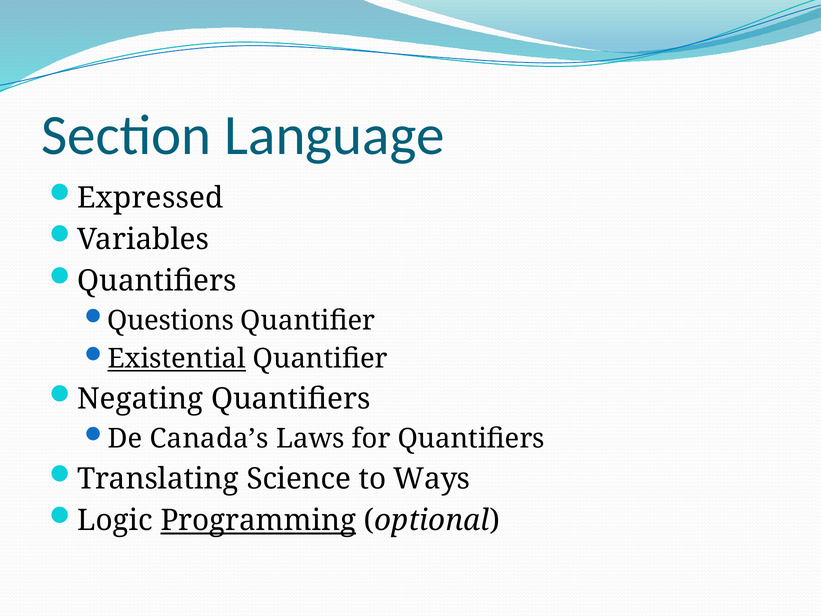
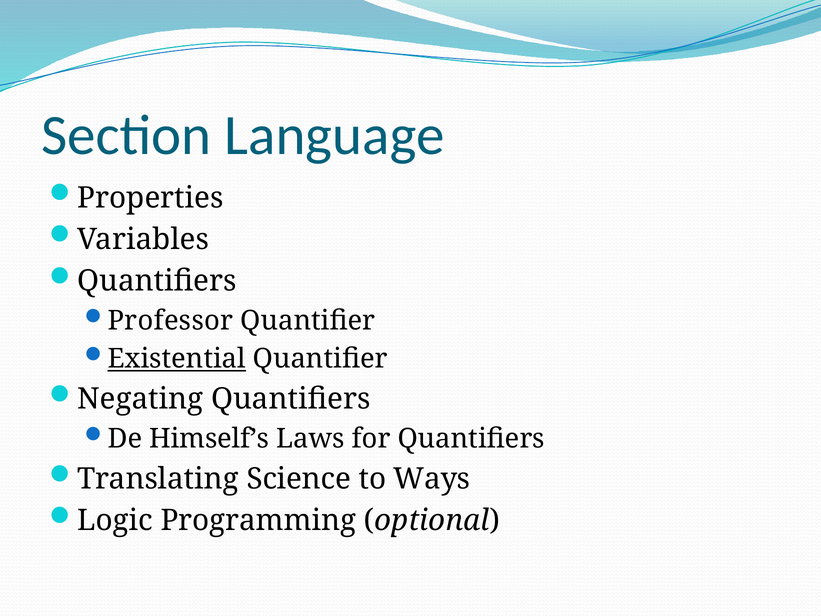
Expressed: Expressed -> Properties
Questions: Questions -> Professor
Canada’s: Canada’s -> Himself’s
Programming underline: present -> none
